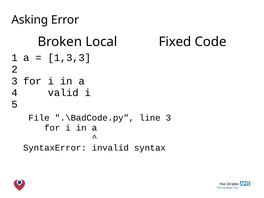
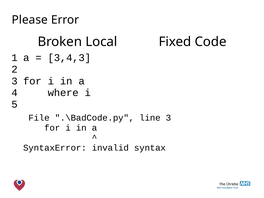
Asking: Asking -> Please
1,3,3: 1,3,3 -> 3,4,3
valid: valid -> where
